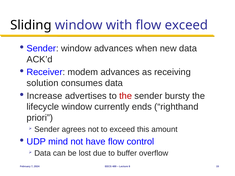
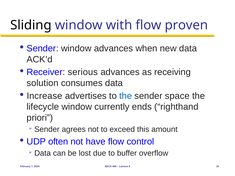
flow exceed: exceed -> proven
modem: modem -> serious
the at (126, 96) colour: red -> blue
bursty: bursty -> space
mind: mind -> often
